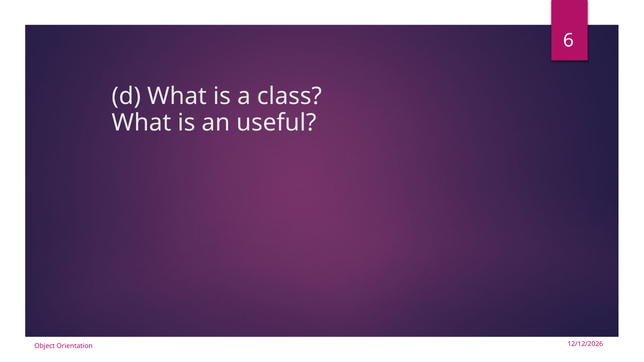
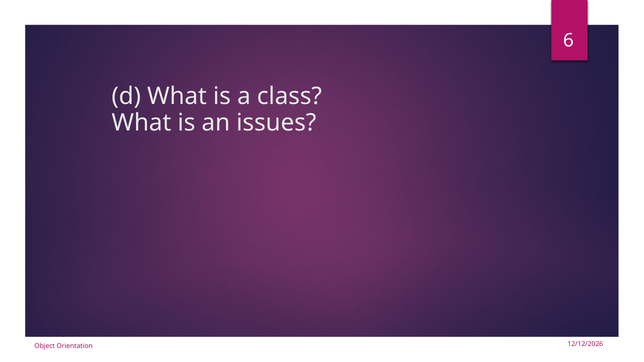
useful: useful -> issues
